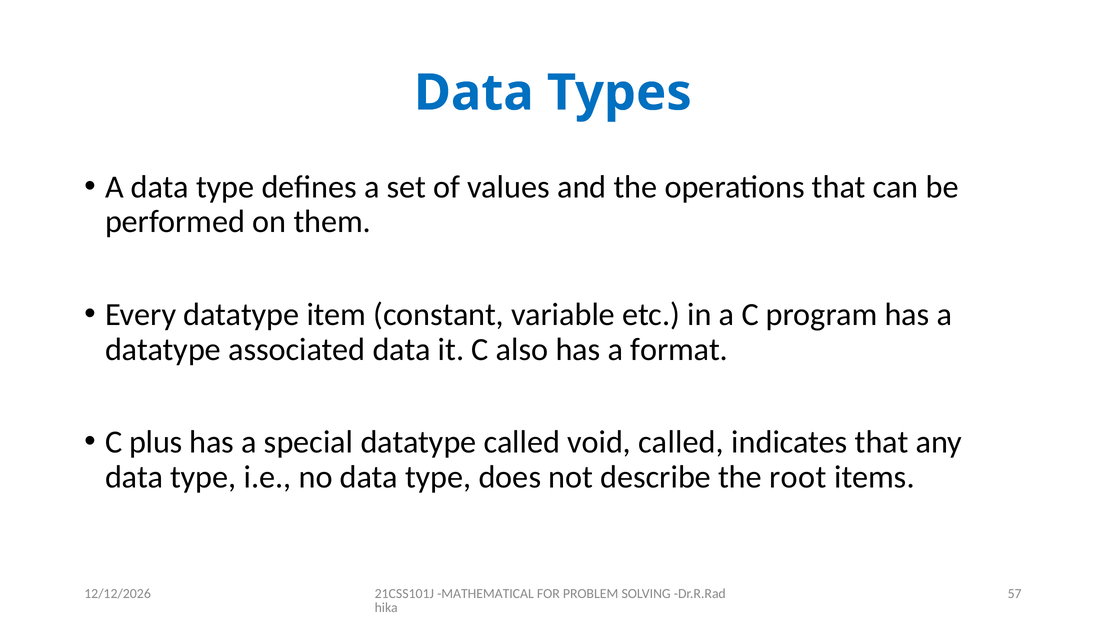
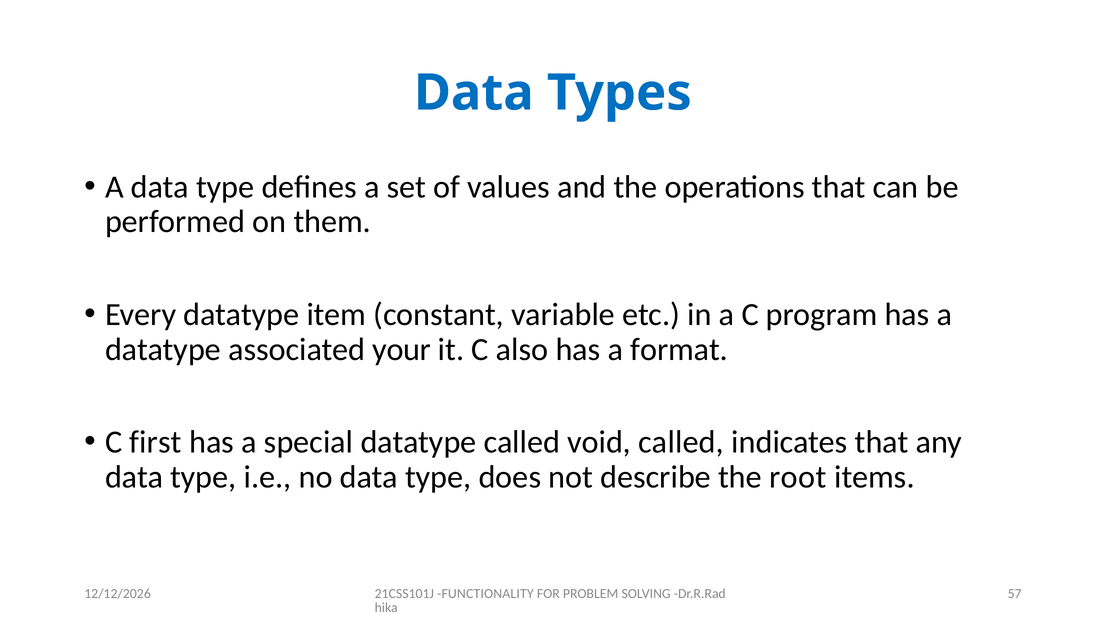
associated data: data -> your
plus: plus -> first
MATHEMATICAL: MATHEMATICAL -> FUNCTIONALITY
